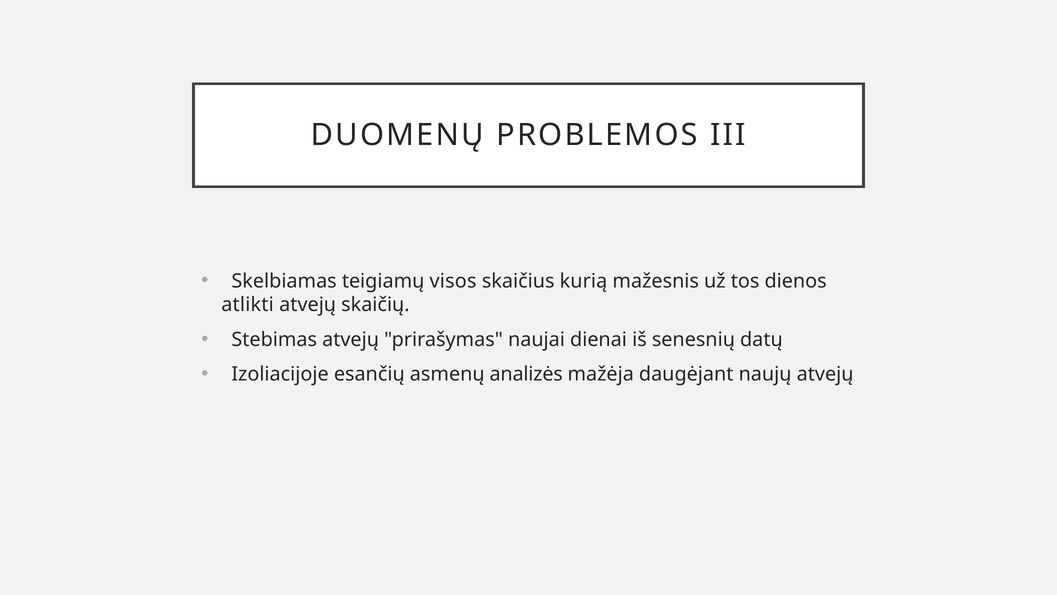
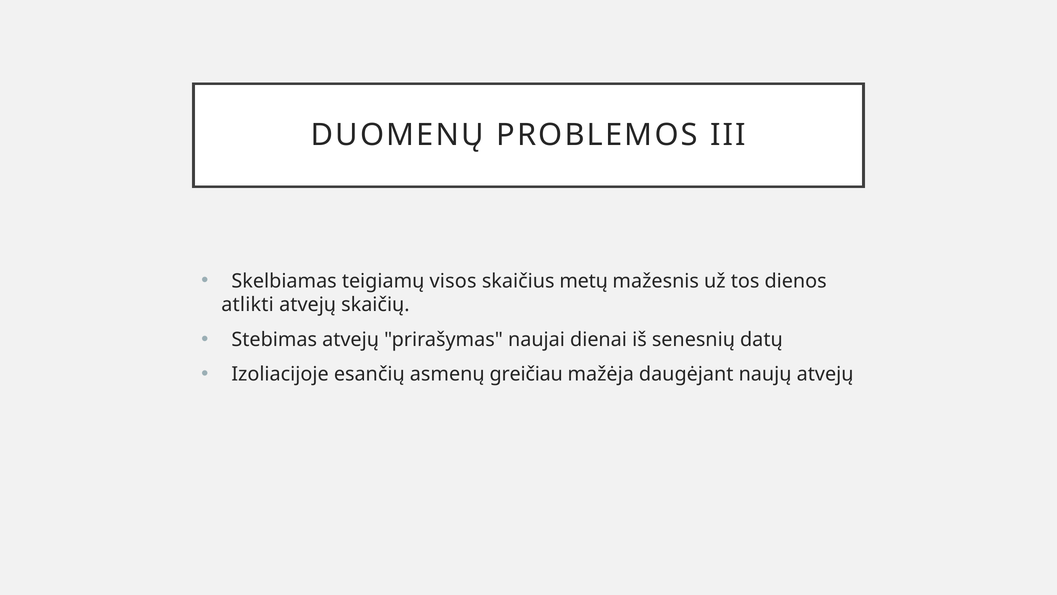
kurią: kurią -> metų
analizės: analizės -> greičiau
